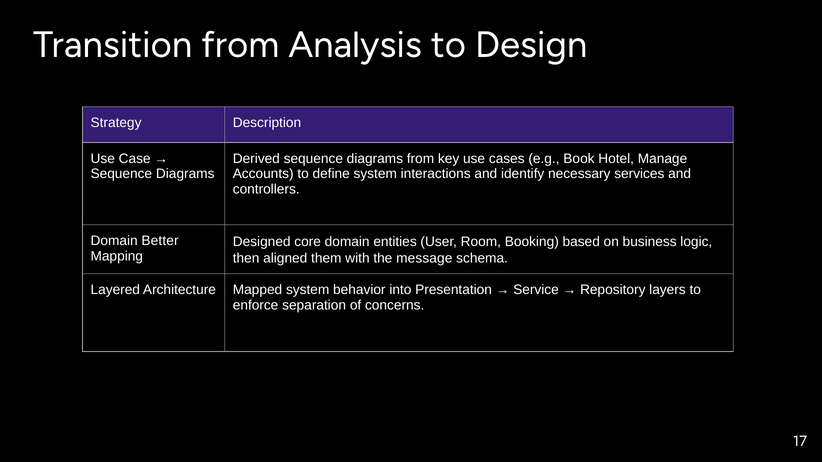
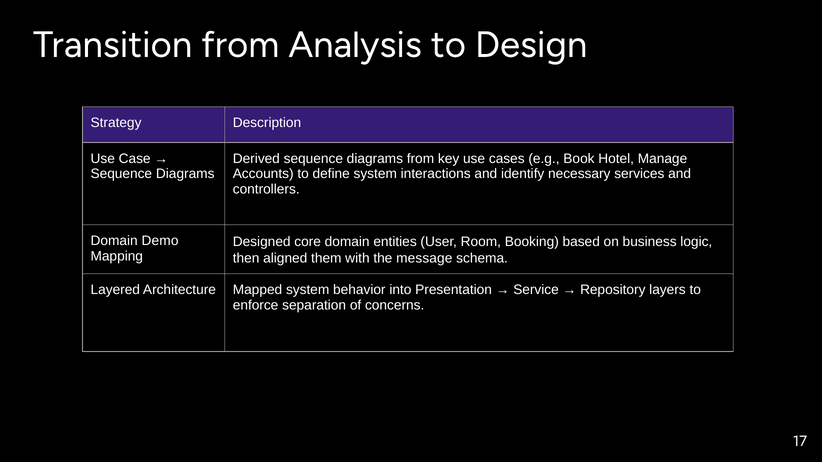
Better: Better -> Demo
